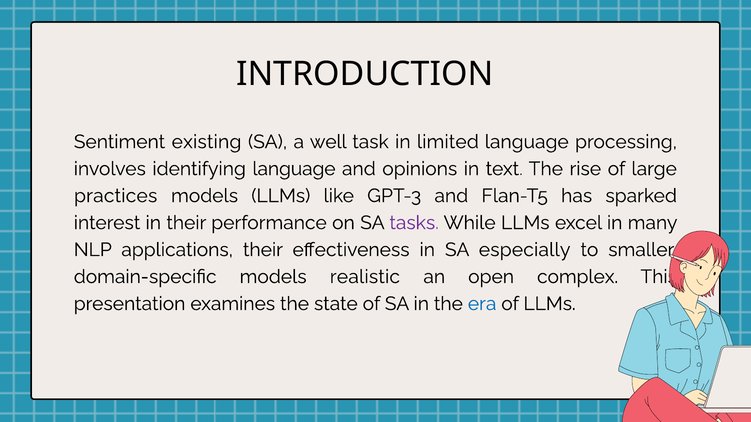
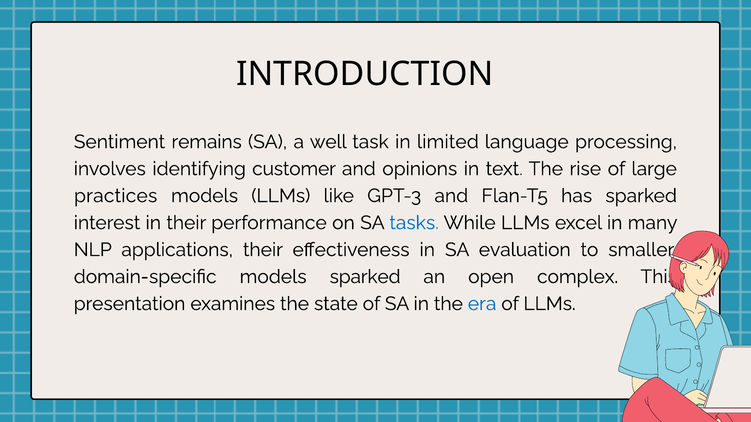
existing: existing -> remains
identifying language: language -> customer
tasks colour: purple -> blue
especially: especially -> evaluation
models realistic: realistic -> sparked
